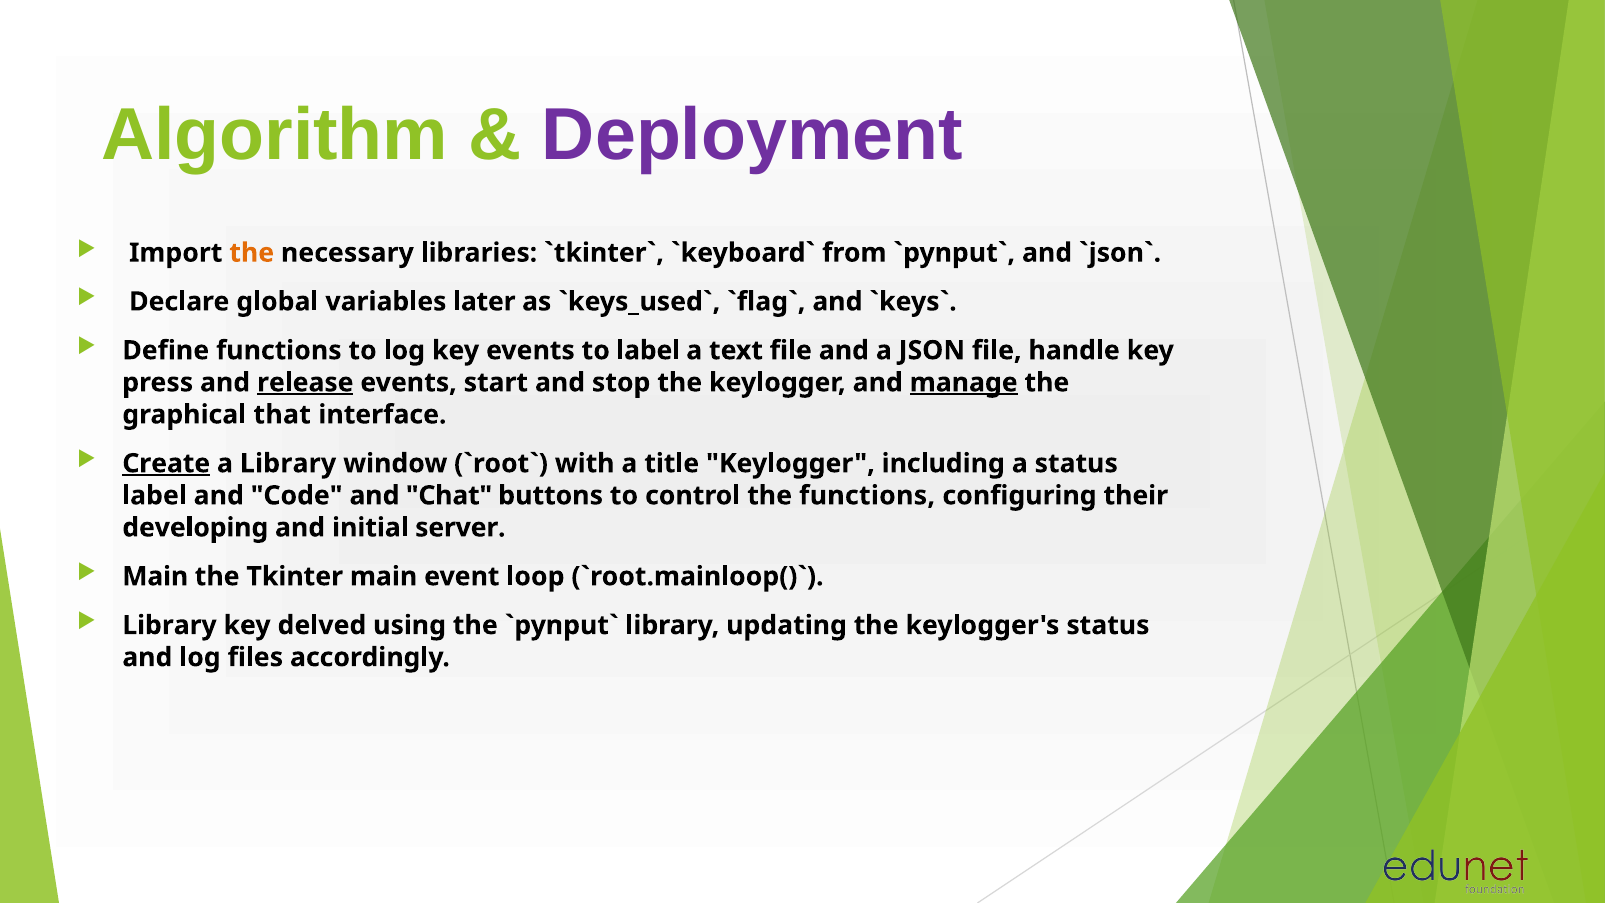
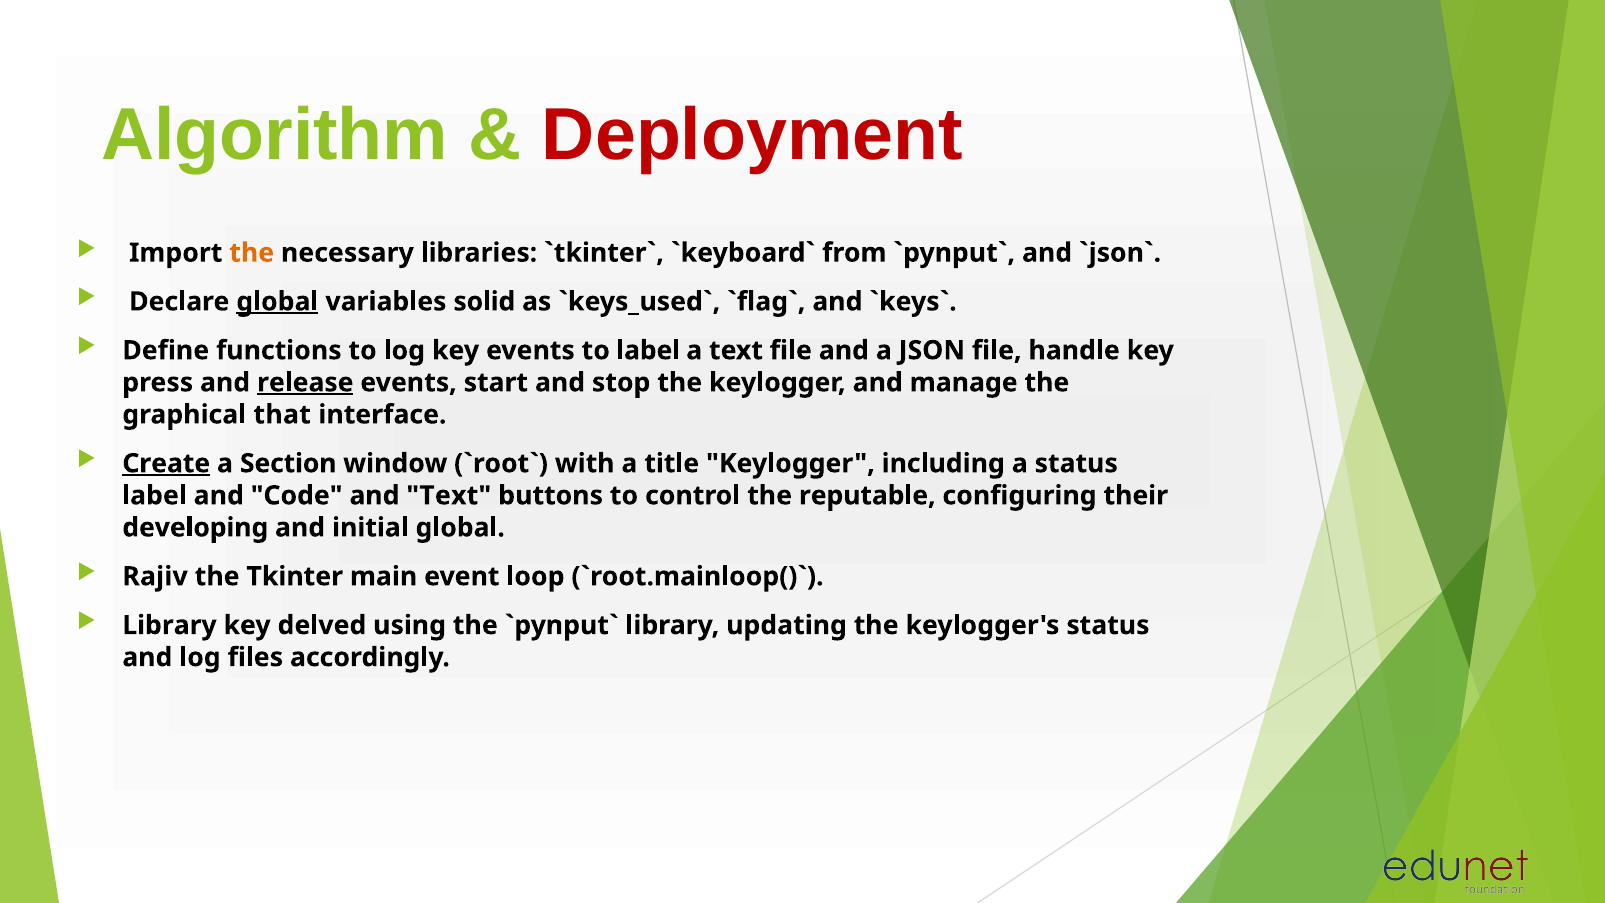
Deployment colour: purple -> red
global at (277, 302) underline: none -> present
later: later -> solid
manage underline: present -> none
a Library: Library -> Section
and Chat: Chat -> Text
the functions: functions -> reputable
initial server: server -> global
Main at (155, 576): Main -> Rajiv
